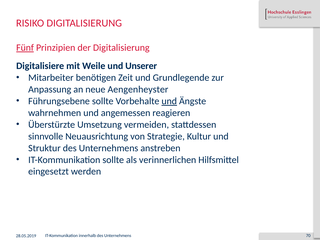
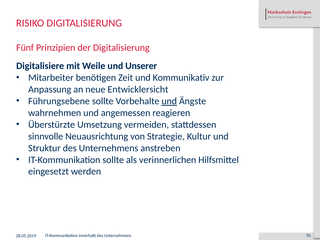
Fünf underline: present -> none
Grundlegende: Grundlegende -> Kommunikativ
Aengenheyster: Aengenheyster -> Entwicklersicht
